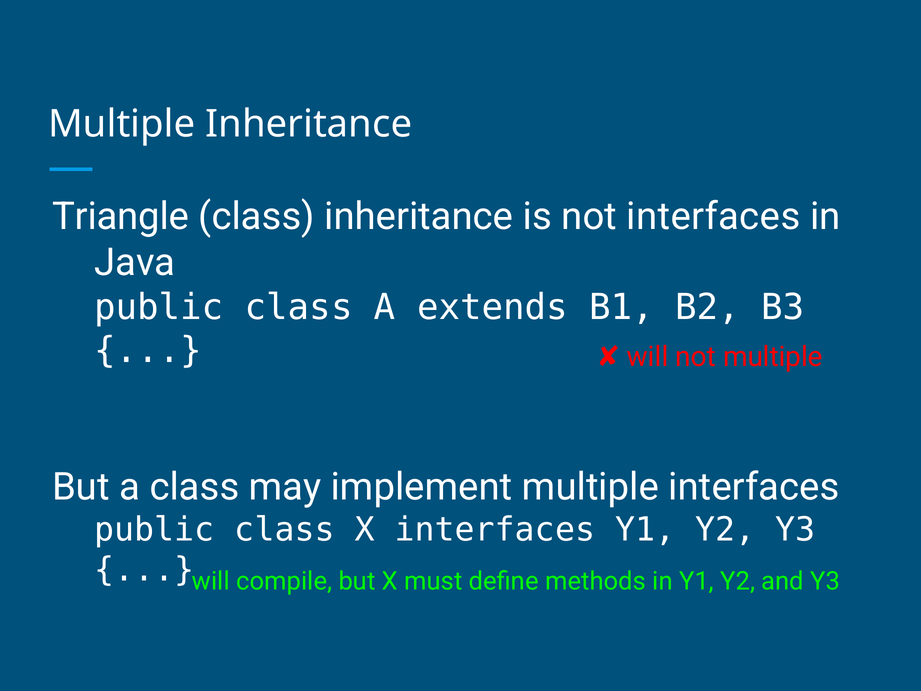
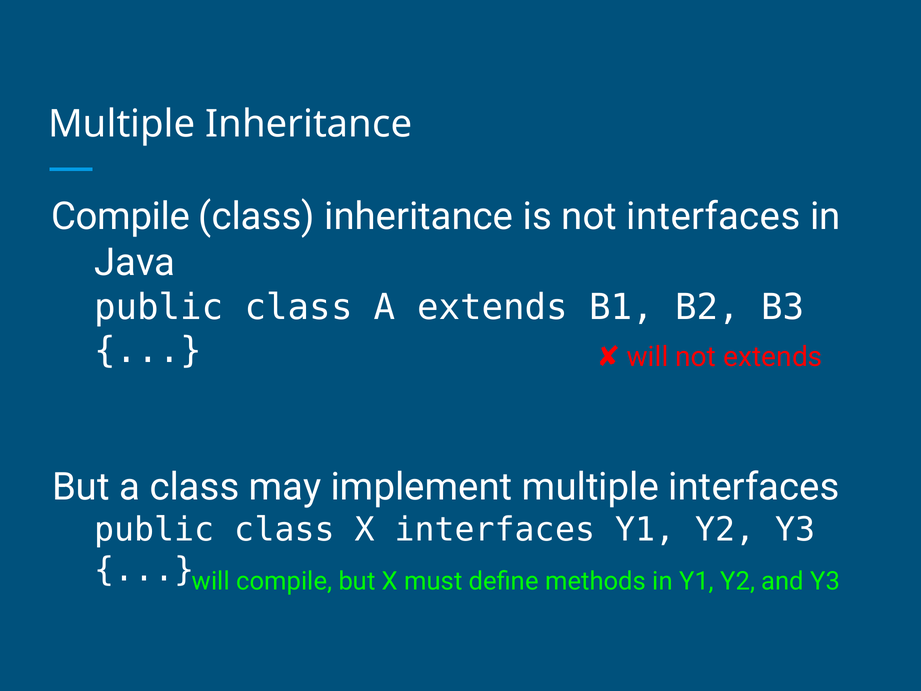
Triangle at (121, 217): Triangle -> Compile
not multiple: multiple -> extends
